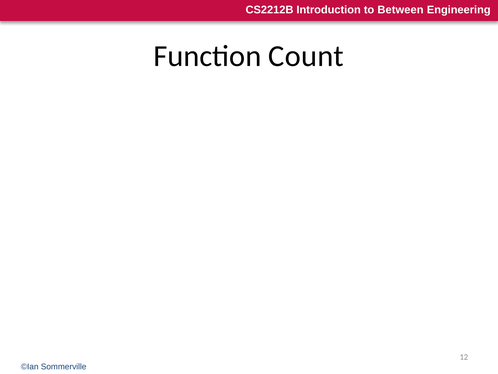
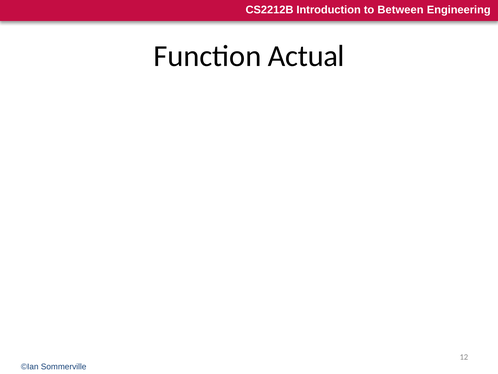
Count: Count -> Actual
